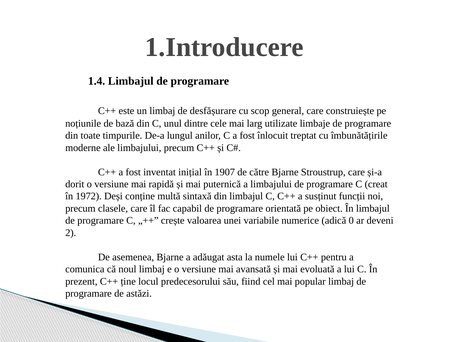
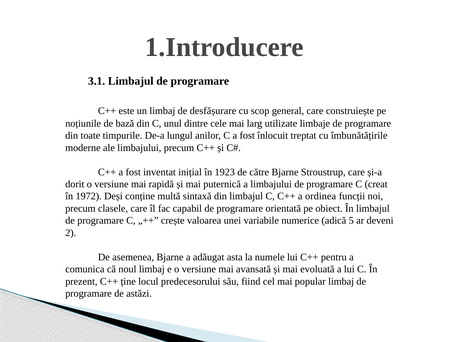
1.4: 1.4 -> 3.1
1907: 1907 -> 1923
susținut: susținut -> ordinea
0: 0 -> 5
